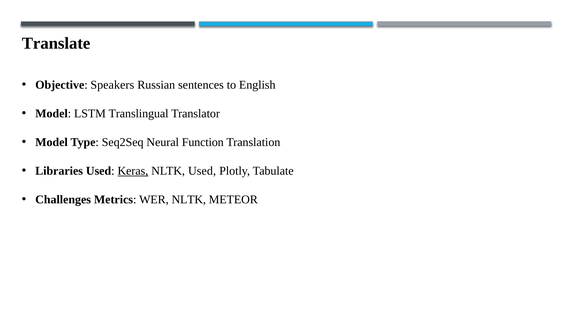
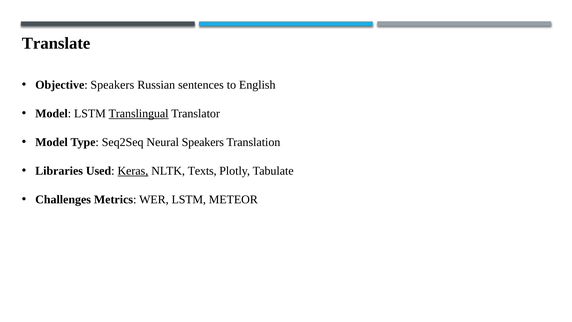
Translingual underline: none -> present
Neural Function: Function -> Speakers
NLTK Used: Used -> Texts
WER NLTK: NLTK -> LSTM
